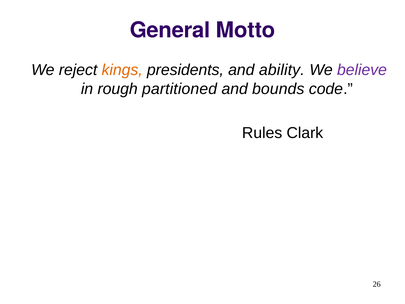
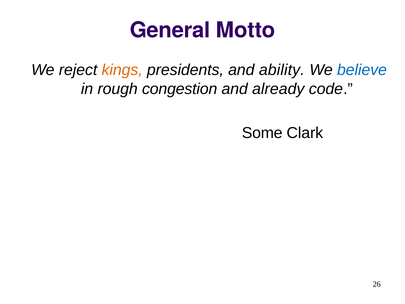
believe colour: purple -> blue
partitioned: partitioned -> congestion
bounds: bounds -> already
Rules: Rules -> Some
